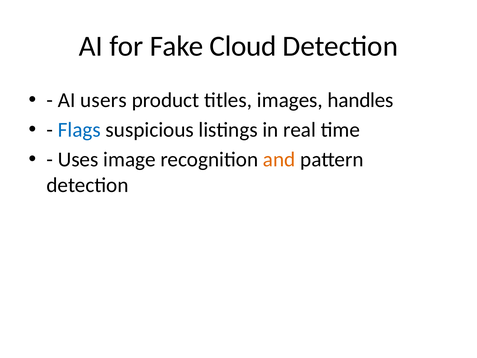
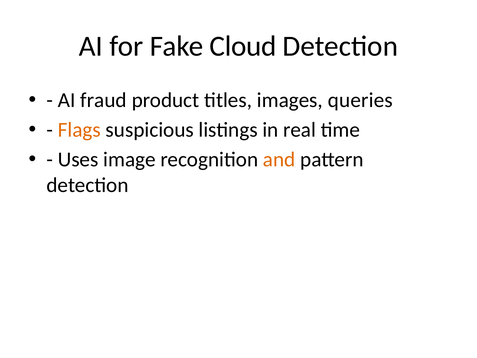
users: users -> fraud
handles: handles -> queries
Flags colour: blue -> orange
